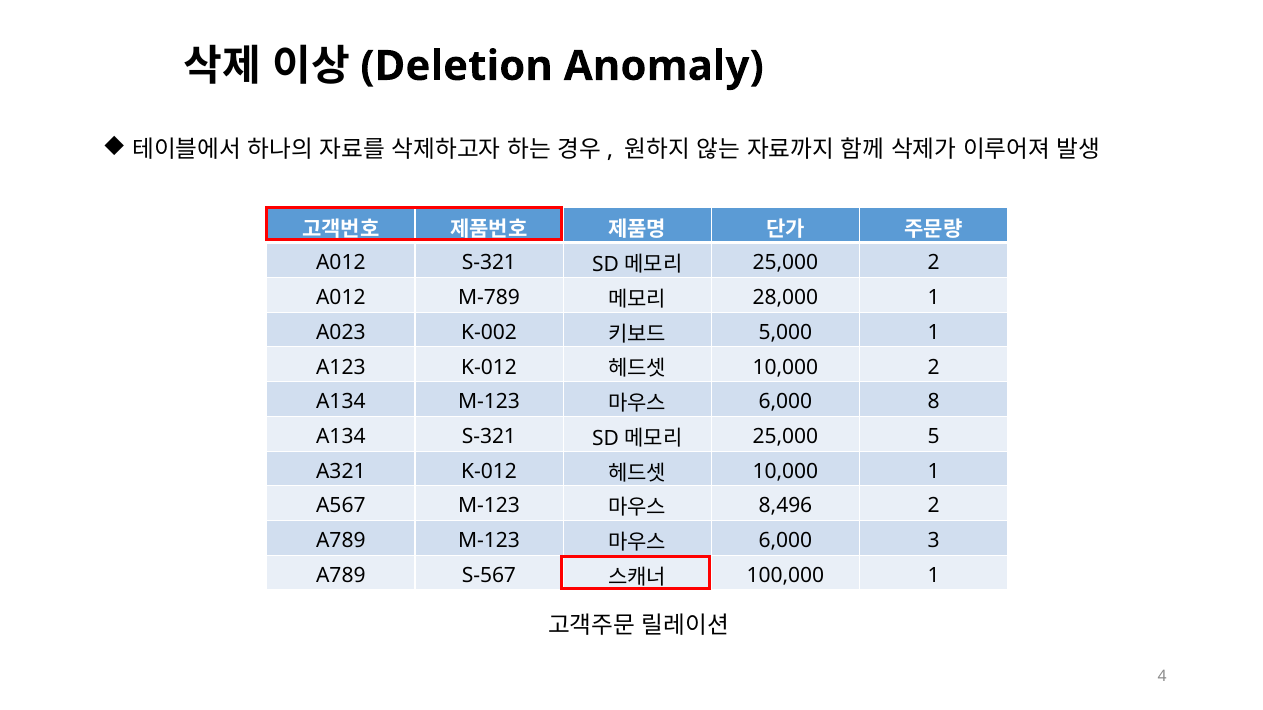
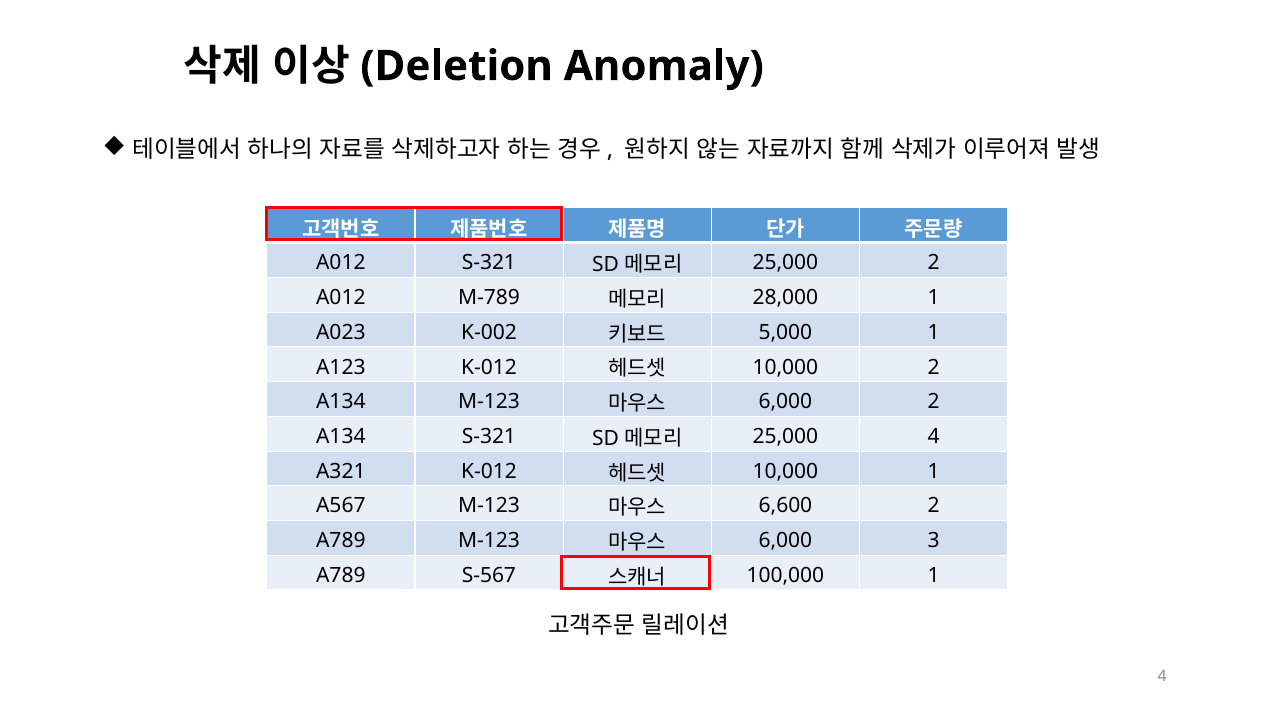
6,000 8: 8 -> 2
25,000 5: 5 -> 4
8,496: 8,496 -> 6,600
